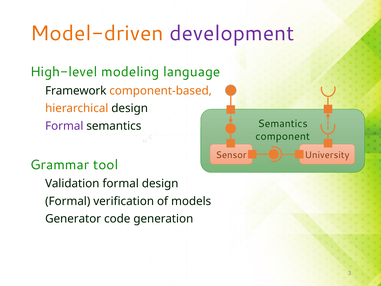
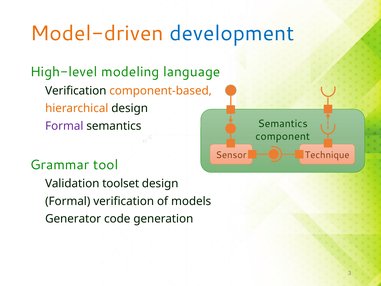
development colour: purple -> blue
Framework at (76, 91): Framework -> Verification
University: University -> Technique
Validation formal: formal -> toolset
